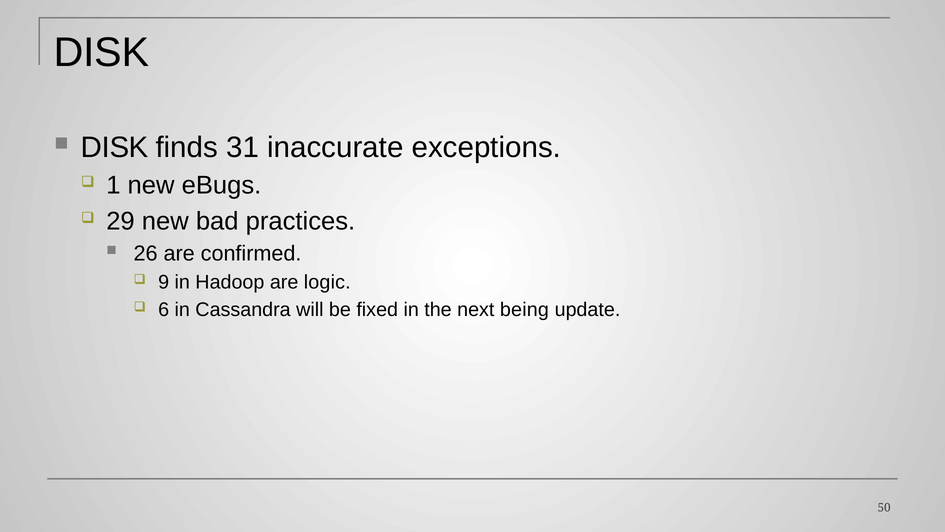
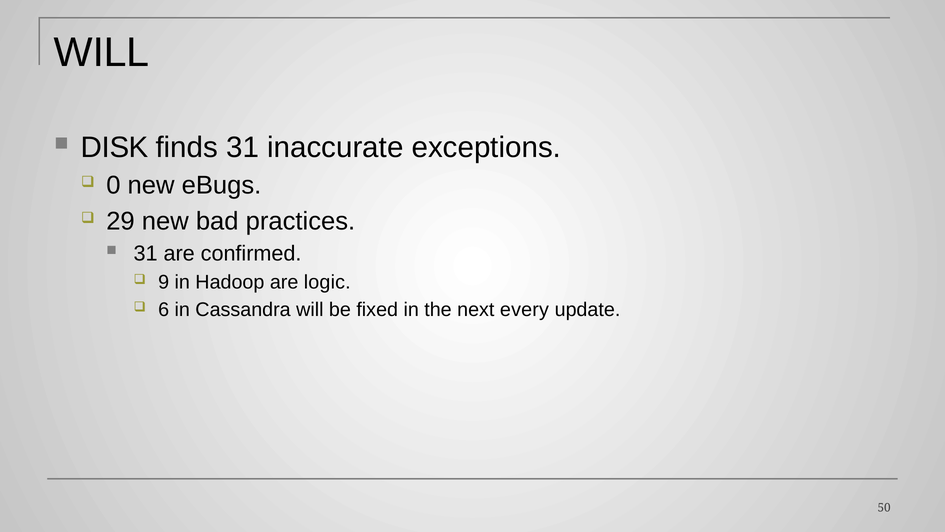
DISK at (102, 53): DISK -> WILL
1: 1 -> 0
26 at (146, 253): 26 -> 31
being: being -> every
